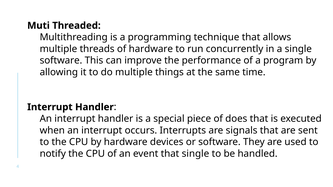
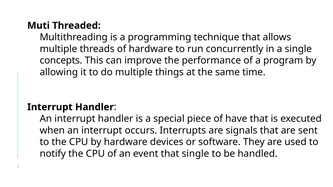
software at (61, 61): software -> concepts
does: does -> have
